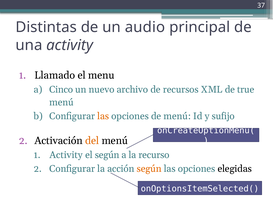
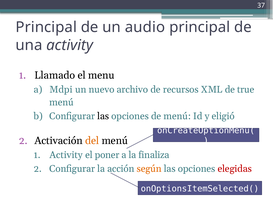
Distintas at (46, 27): Distintas -> Principal
Cinco: Cinco -> Mdpi
las at (103, 116) colour: orange -> black
sufijo: sufijo -> eligió
el según: según -> poner
recurso: recurso -> finaliza
elegidas colour: black -> red
